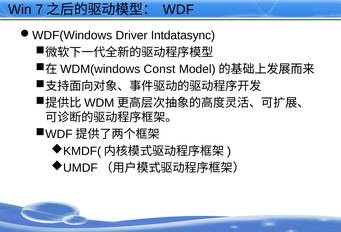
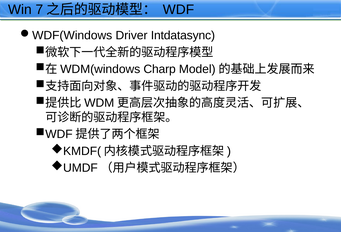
Const: Const -> Charp
